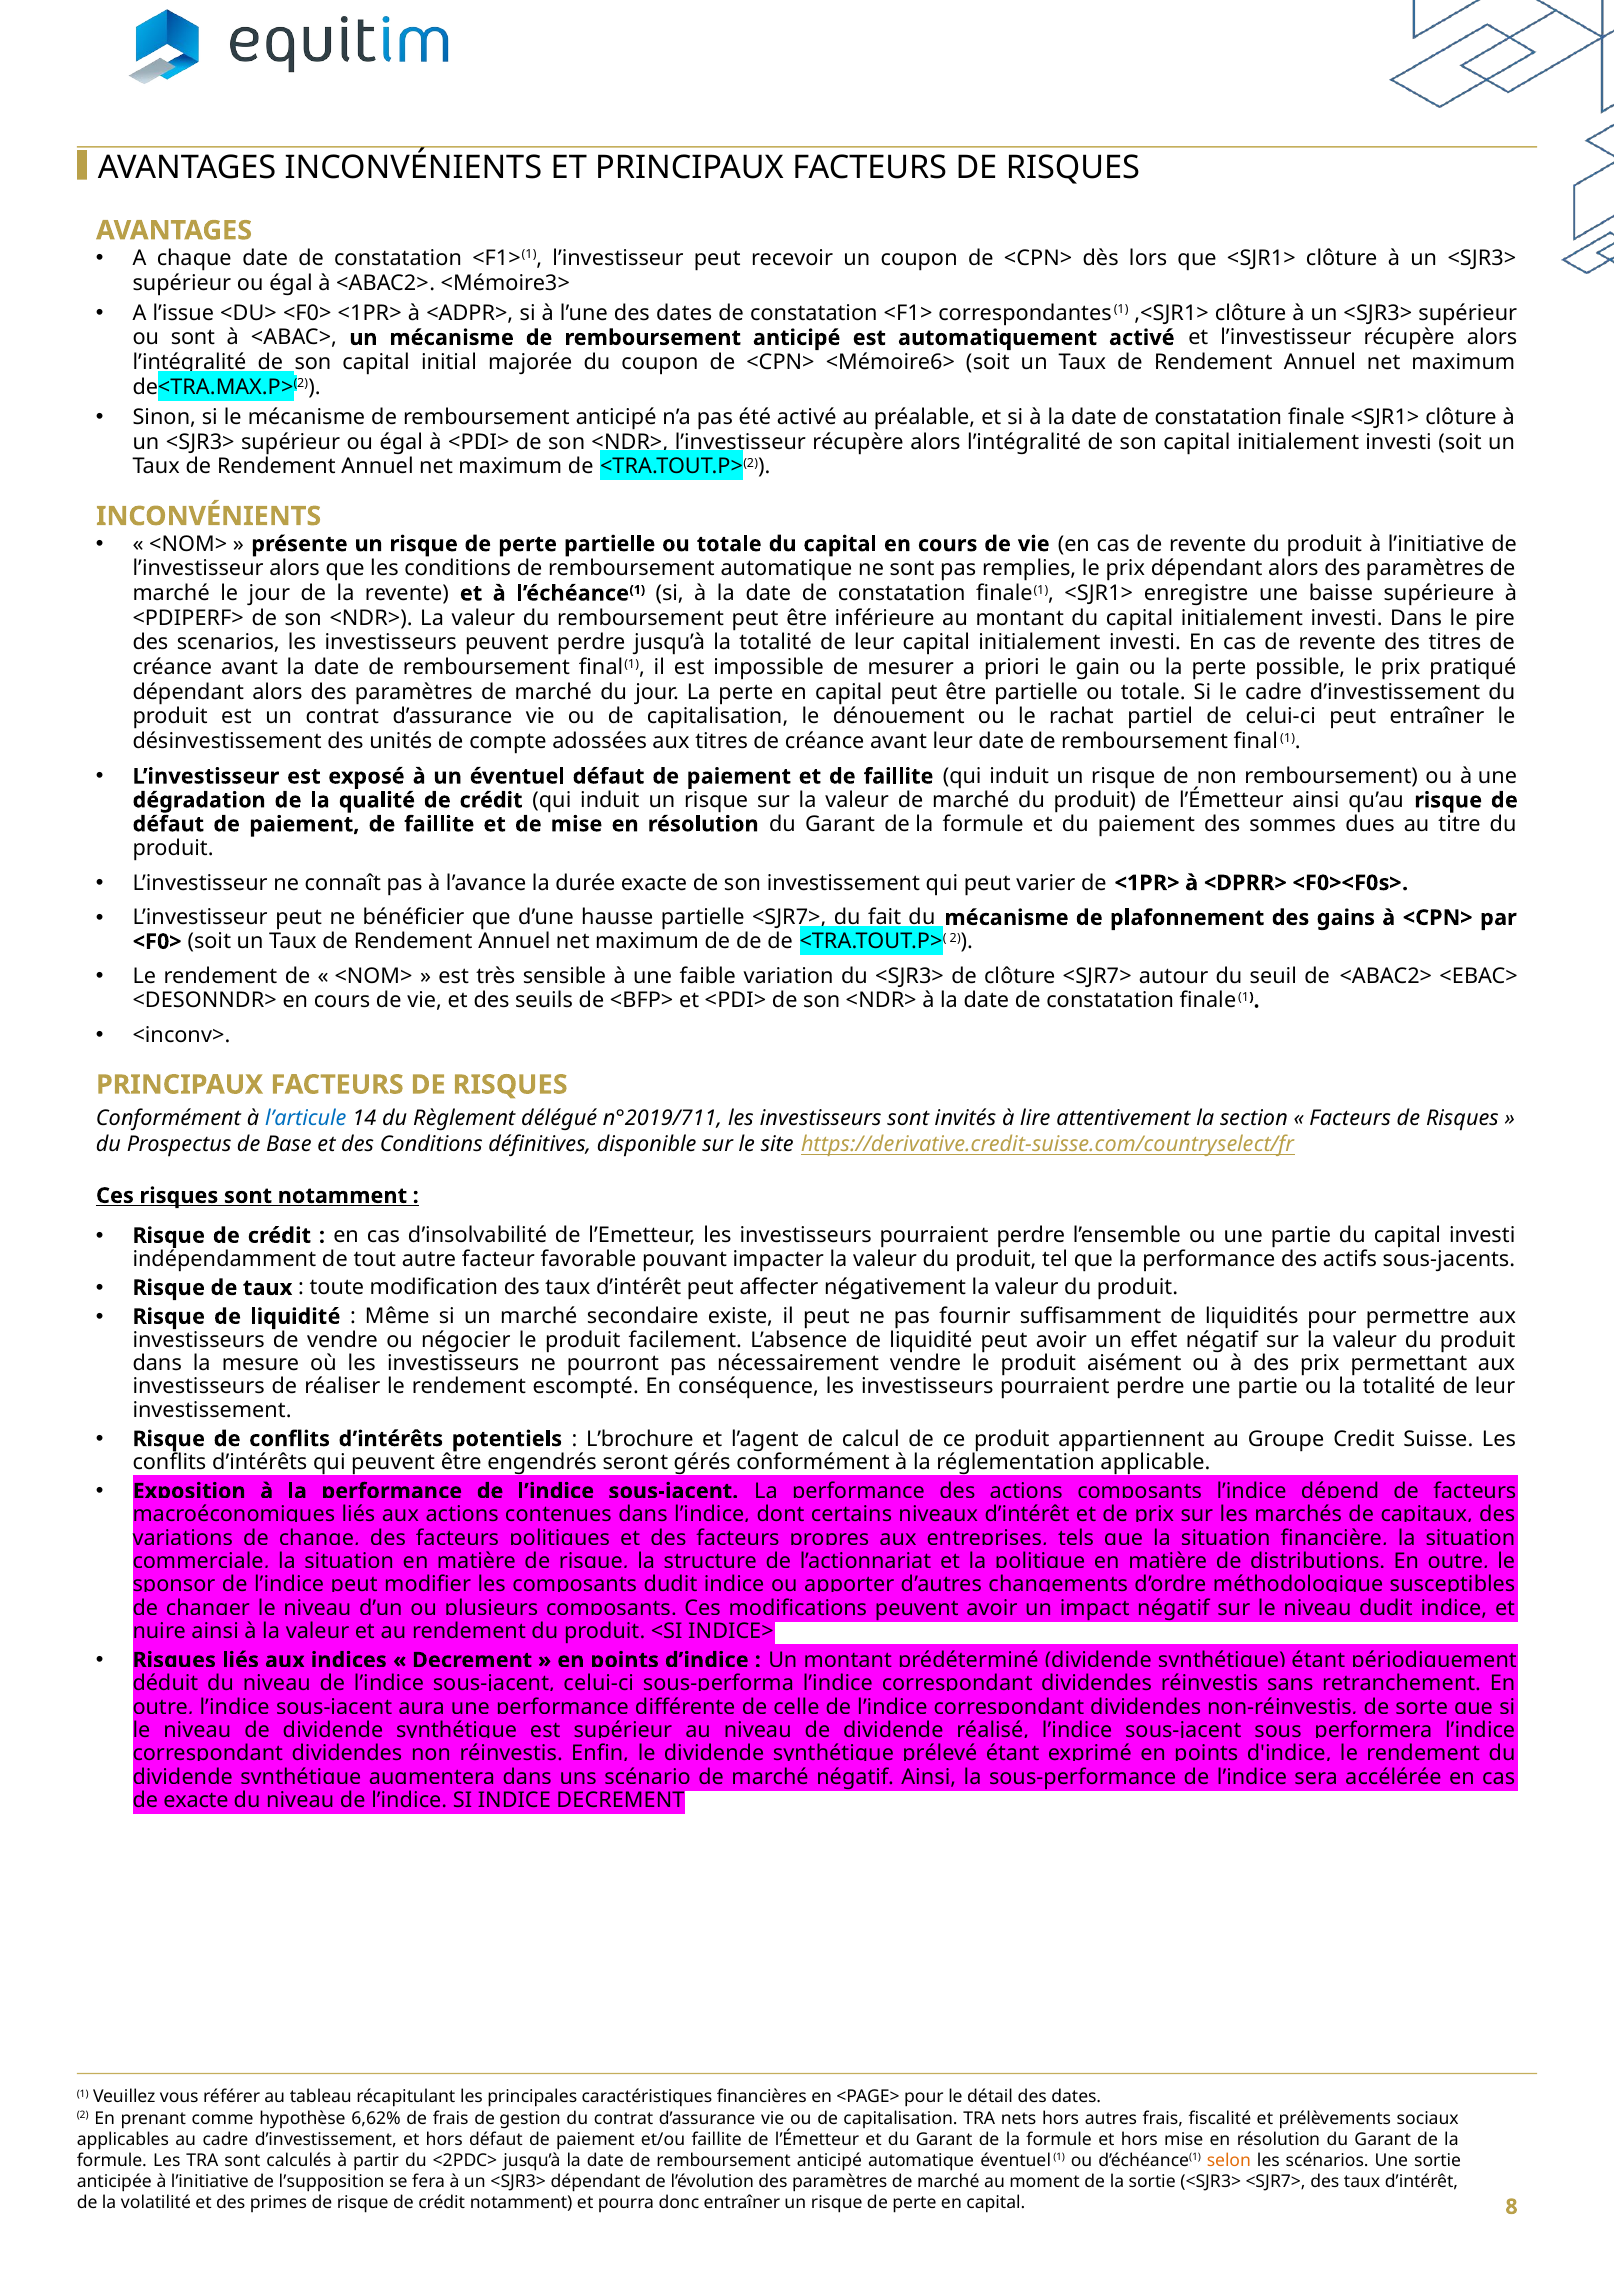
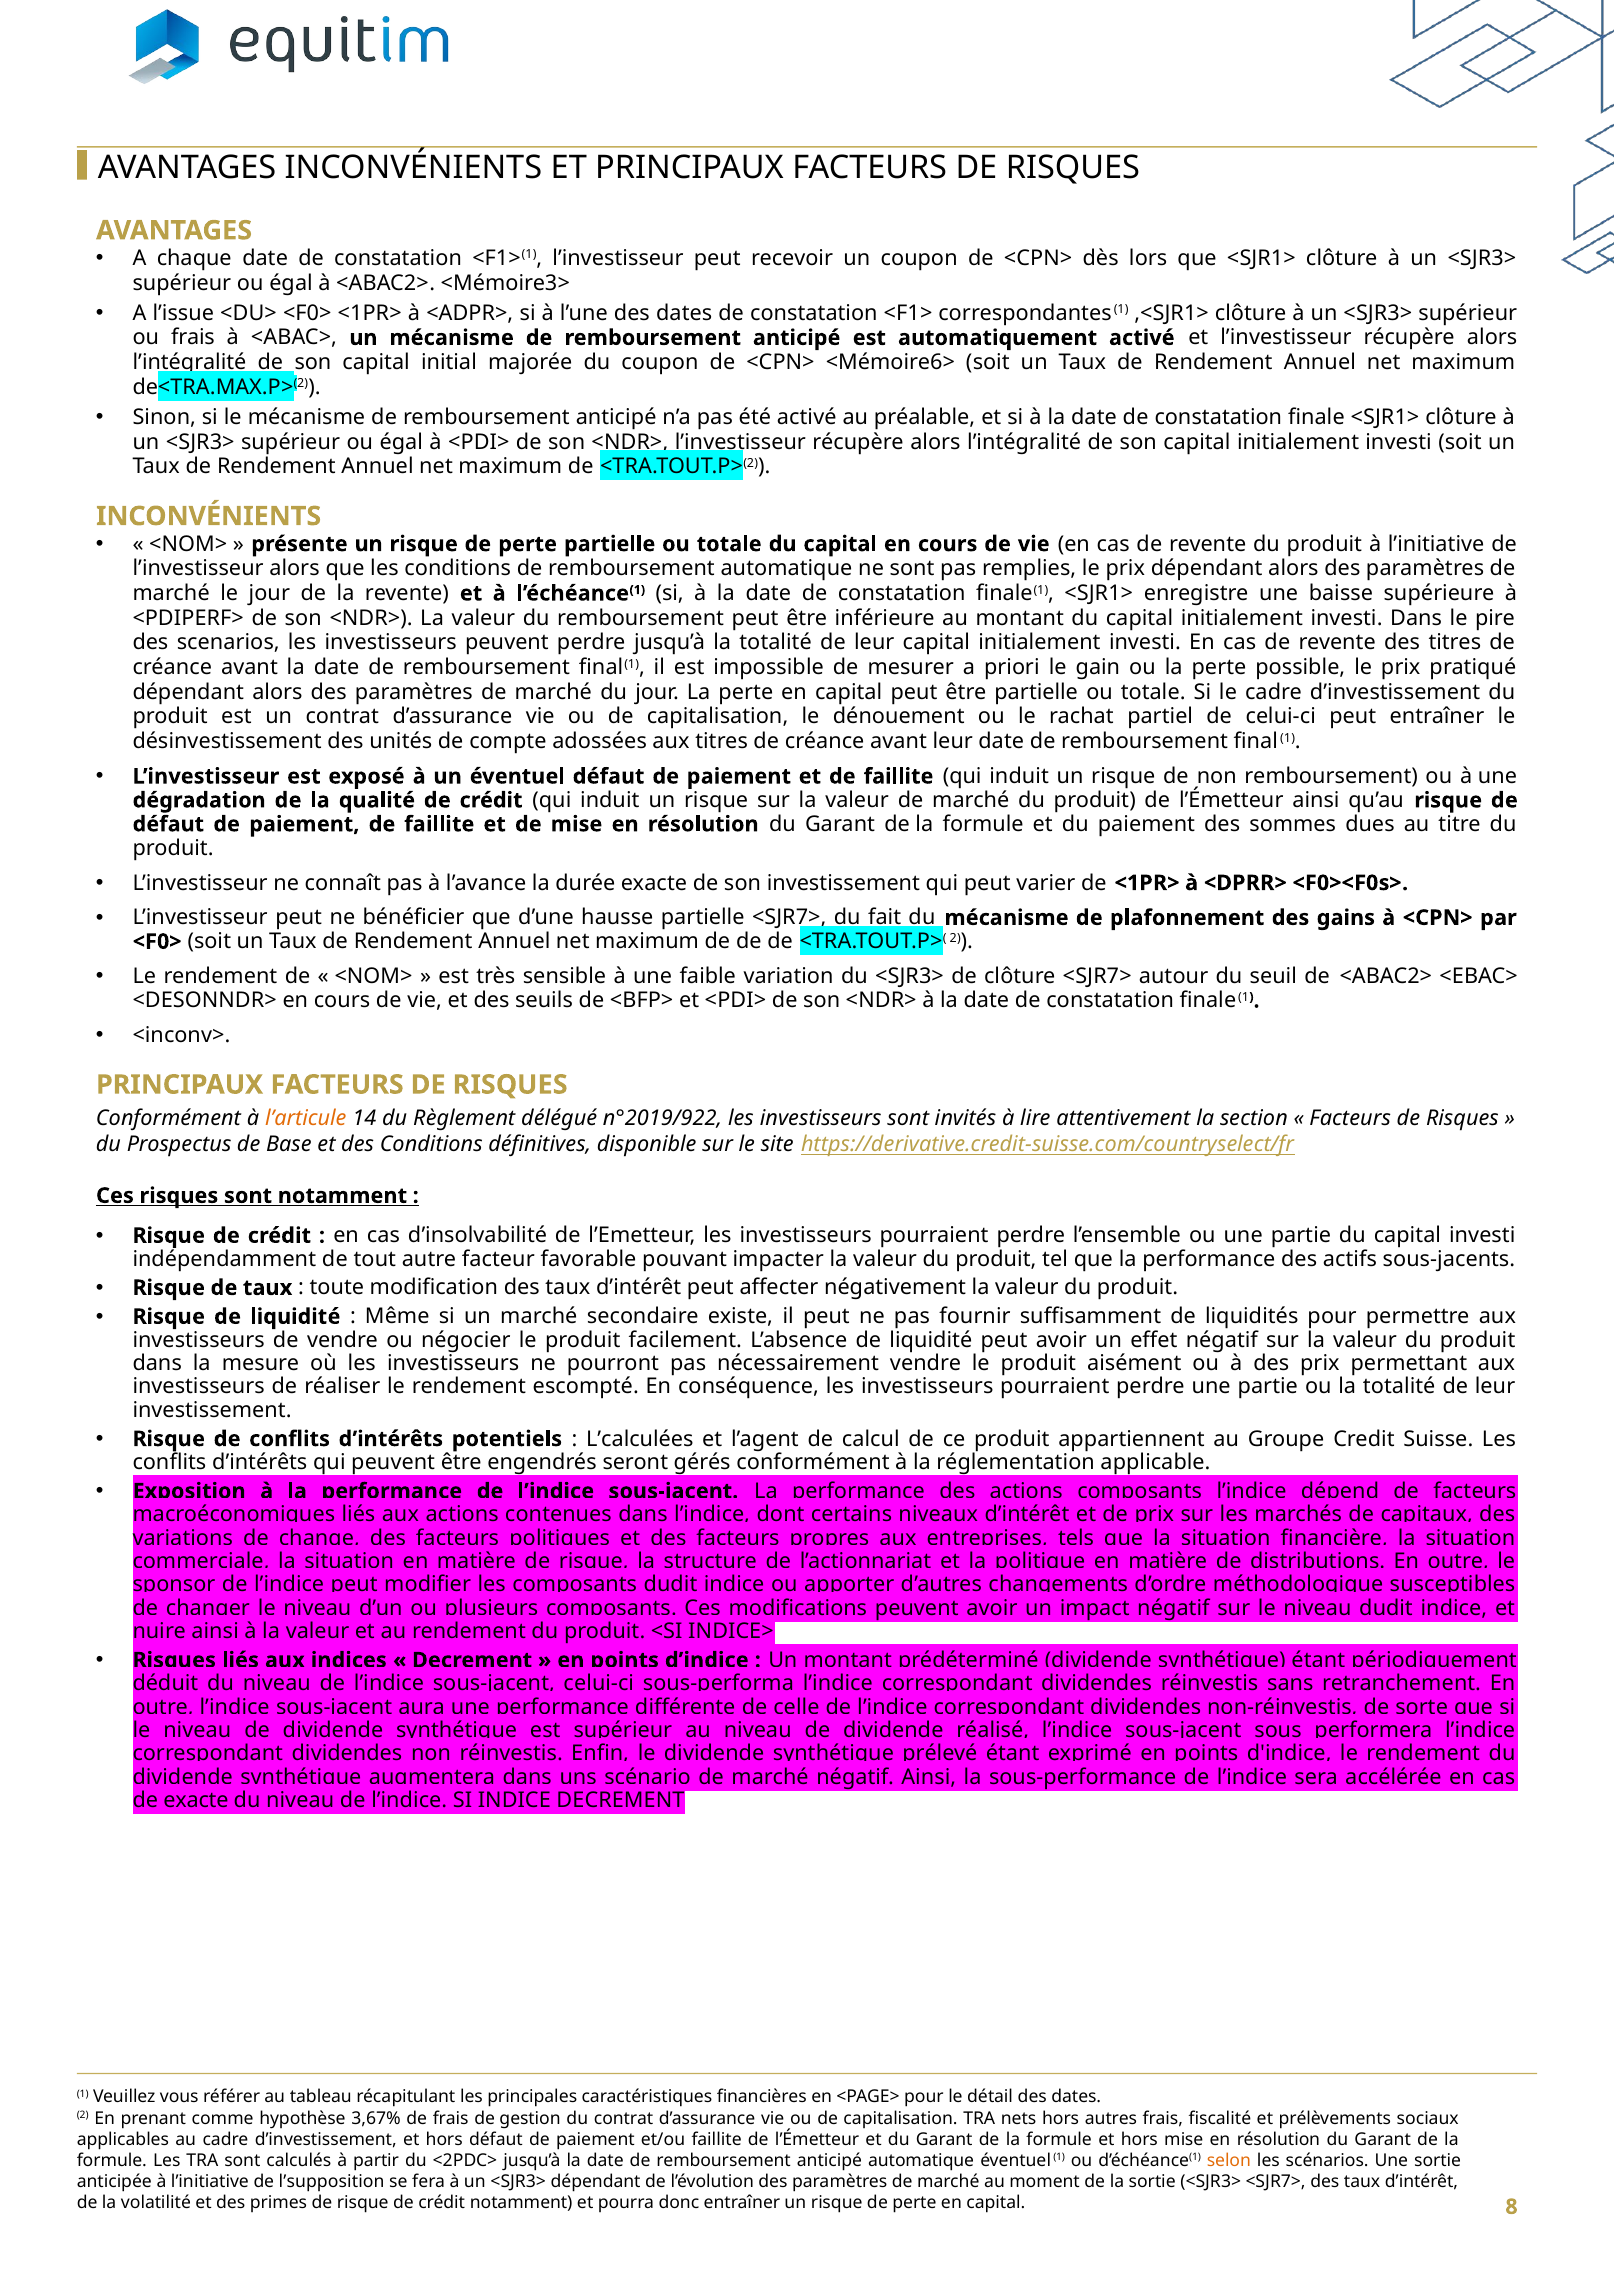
ou sont: sont -> frais
l’articule colour: blue -> orange
n°2019/711: n°2019/711 -> n°2019/922
L’brochure: L’brochure -> L’calculées
6,62%: 6,62% -> 3,67%
